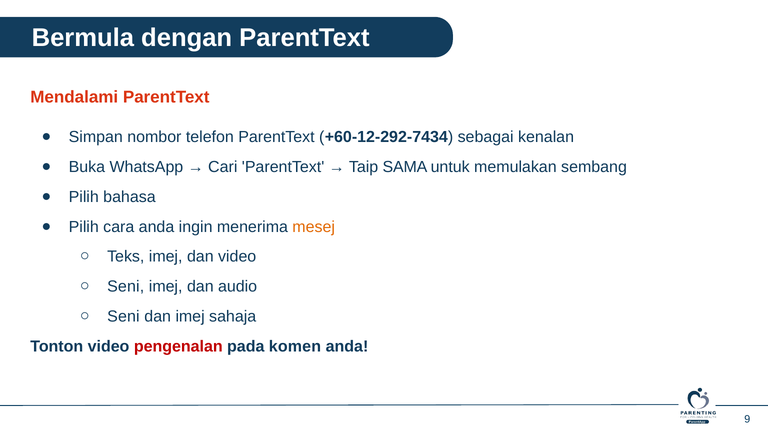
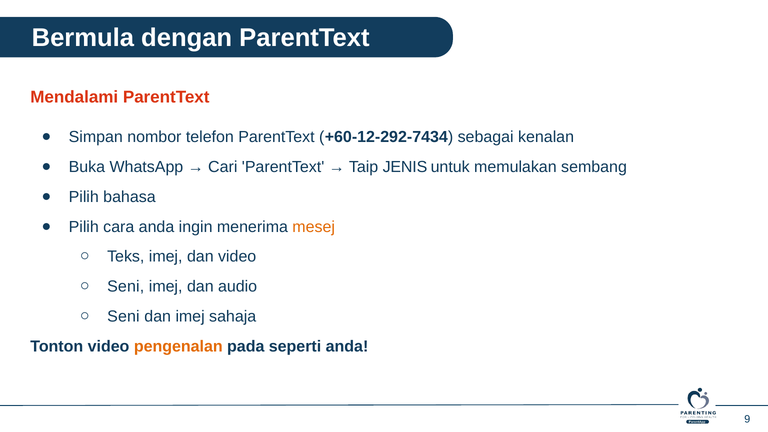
SAMA: SAMA -> JENIS
pengenalan colour: red -> orange
komen: komen -> seperti
